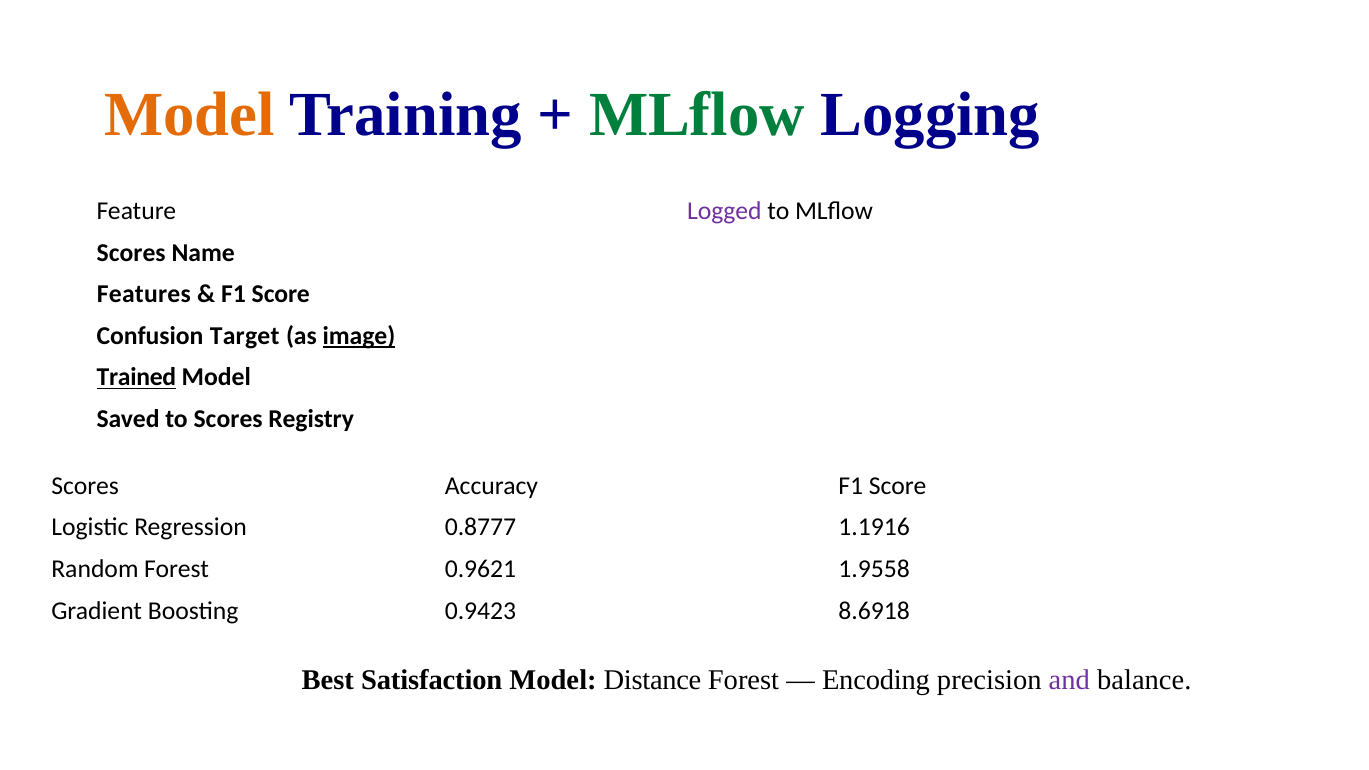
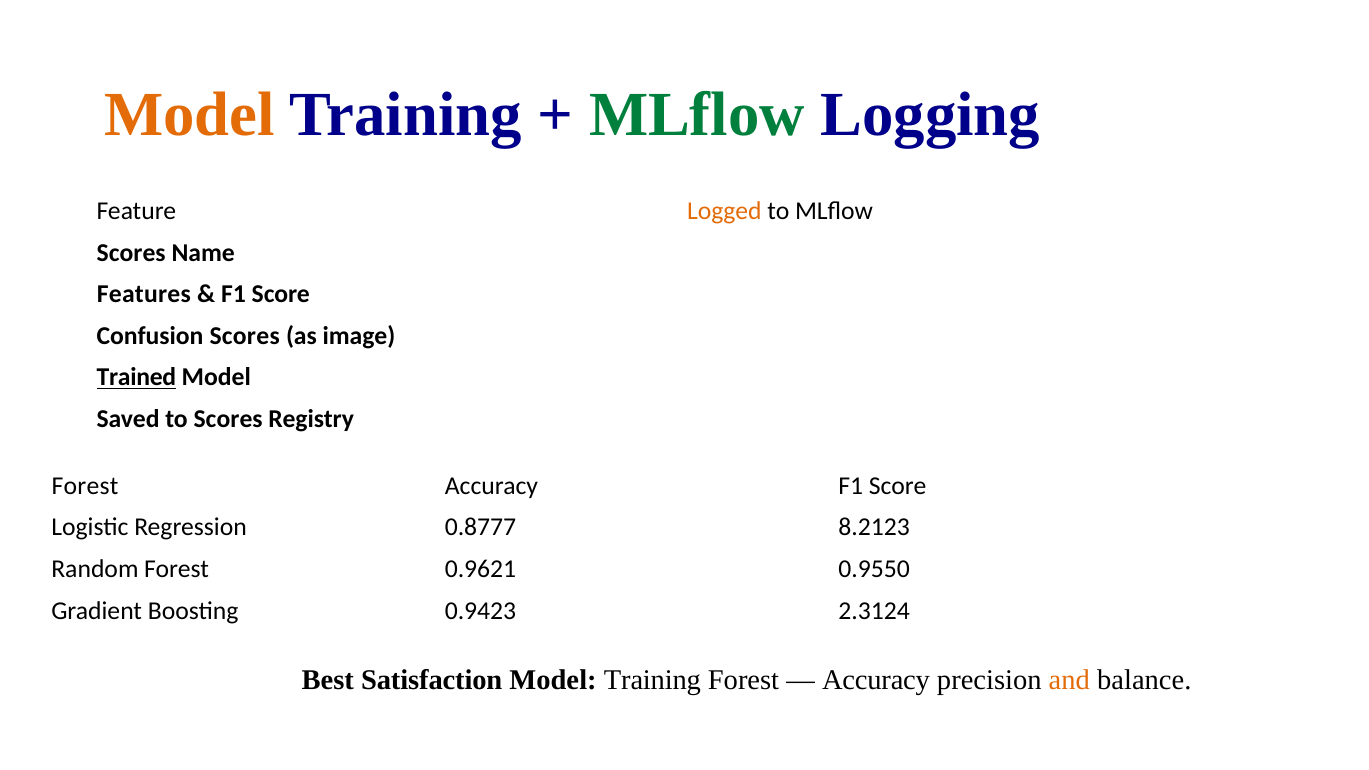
Logged colour: purple -> orange
Confusion Target: Target -> Scores
image underline: present -> none
Scores at (85, 486): Scores -> Forest
1.1916: 1.1916 -> 8.2123
1.9558: 1.9558 -> 0.9550
8.6918: 8.6918 -> 2.3124
Distance at (652, 680): Distance -> Training
Encoding at (876, 680): Encoding -> Accuracy
and colour: purple -> orange
